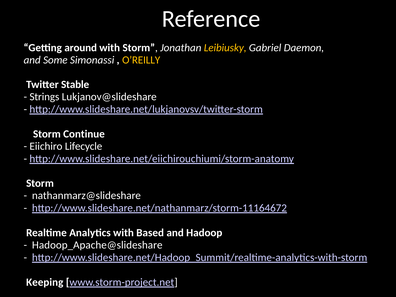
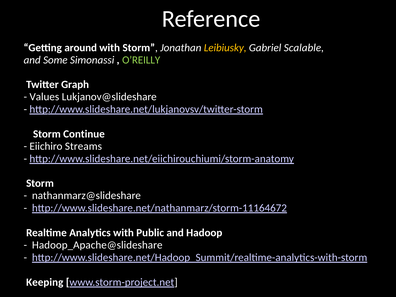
Daemon: Daemon -> Scalable
O’REILLY colour: yellow -> light green
Stable: Stable -> Graph
Strings: Strings -> Values
Lifecycle: Lifecycle -> Streams
Based: Based -> Public
